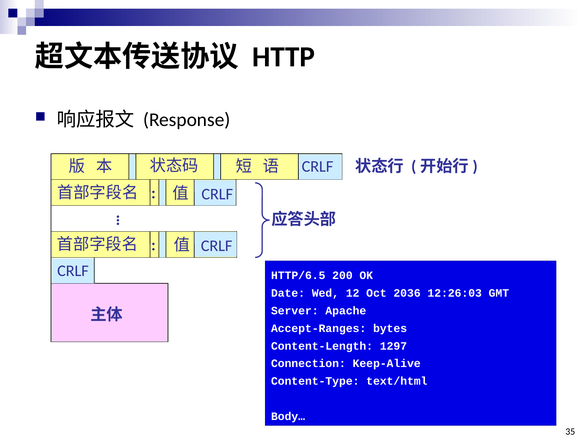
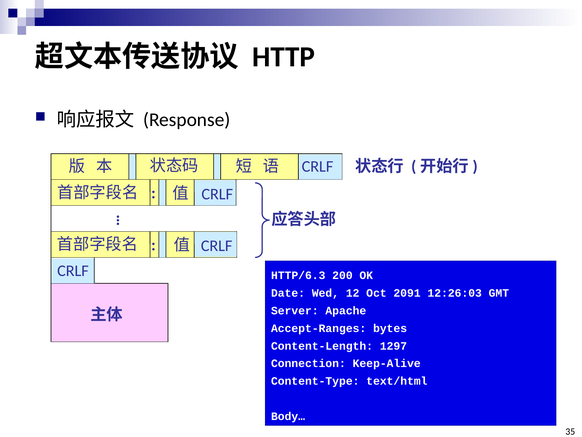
HTTP/6.5: HTTP/6.5 -> HTTP/6.3
2036: 2036 -> 2091
